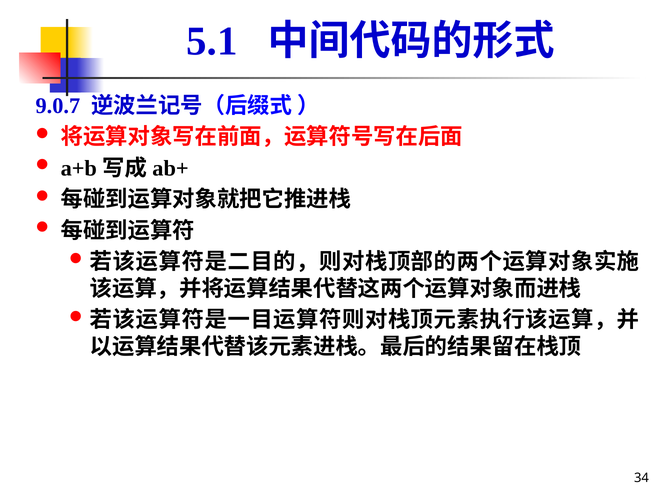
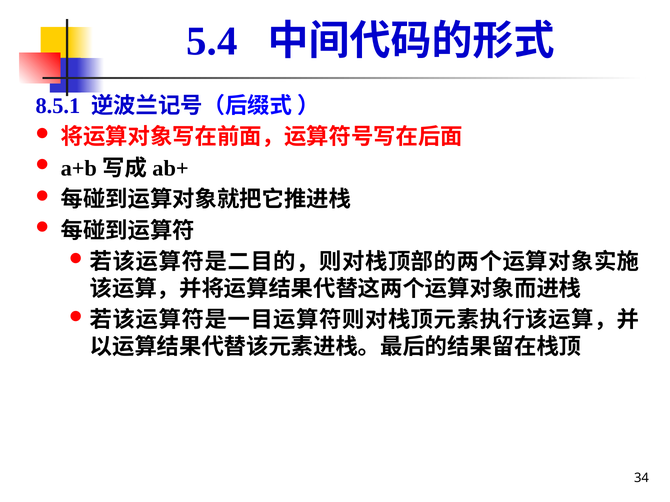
5.1: 5.1 -> 5.4
9.0.7: 9.0.7 -> 8.5.1
